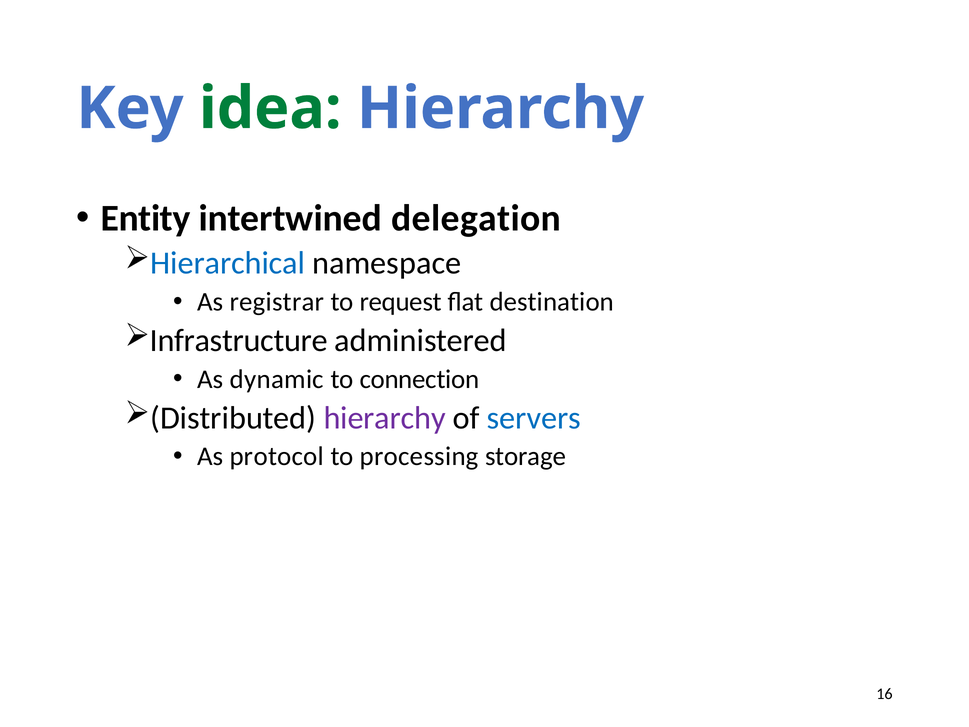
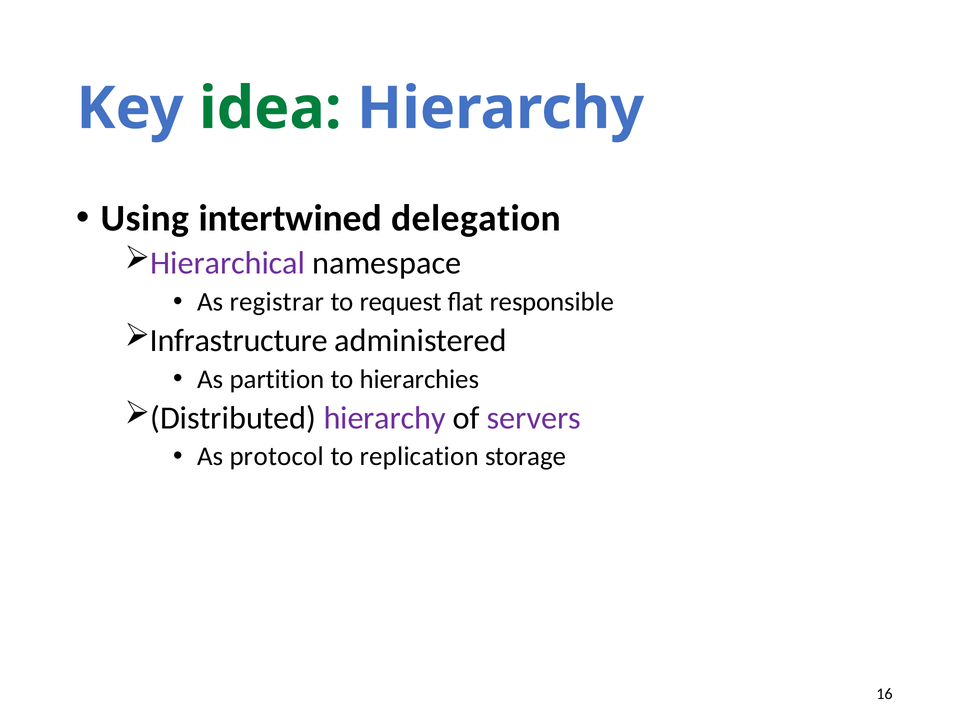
Entity: Entity -> Using
Hierarchical colour: blue -> purple
destination: destination -> responsible
dynamic: dynamic -> partition
connection: connection -> hierarchies
servers colour: blue -> purple
processing: processing -> replication
